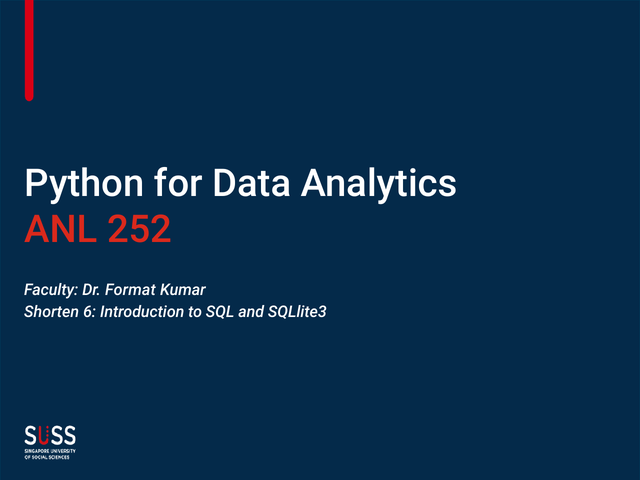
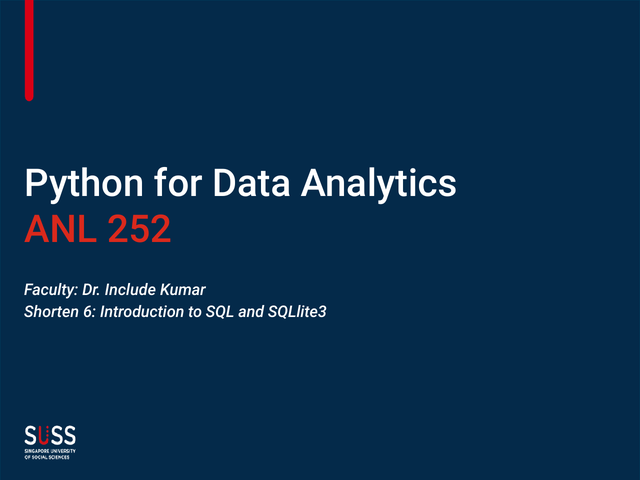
Format: Format -> Include
